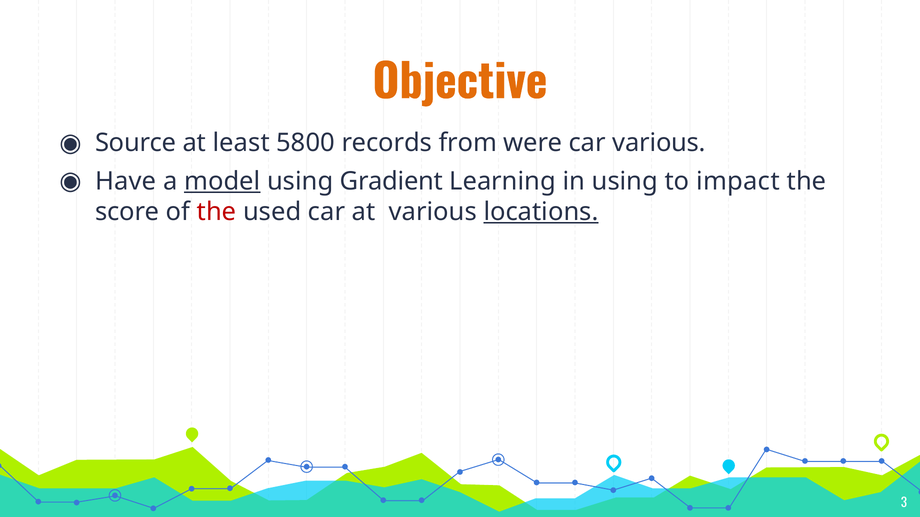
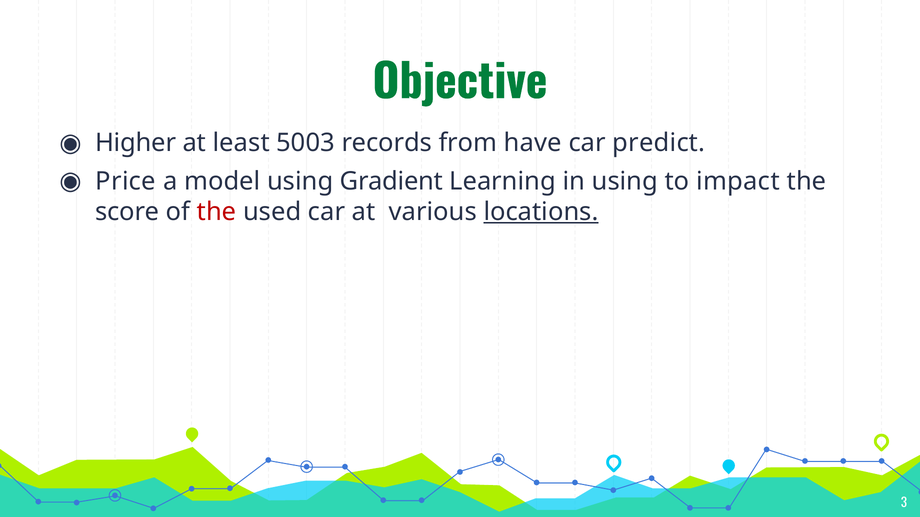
Objective colour: orange -> green
Source: Source -> Higher
5800: 5800 -> 5003
were: were -> have
car various: various -> predict
Have: Have -> Price
model underline: present -> none
